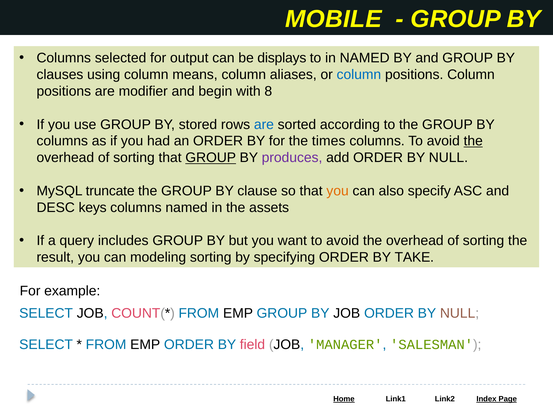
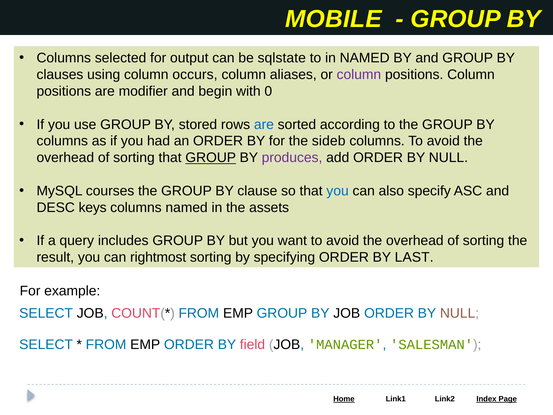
displays: displays -> sqlstate
means: means -> occurs
column at (359, 75) colour: blue -> purple
8: 8 -> 0
times: times -> sideb
the at (473, 141) underline: present -> none
truncate: truncate -> courses
you at (338, 191) colour: orange -> blue
modeling: modeling -> rightmost
TAKE: TAKE -> LAST
